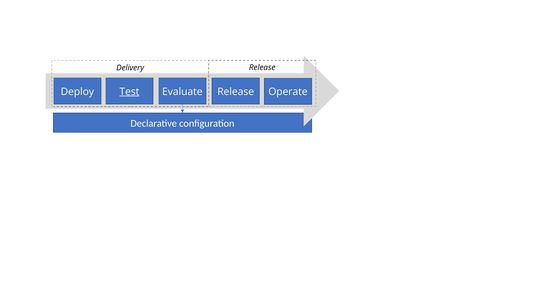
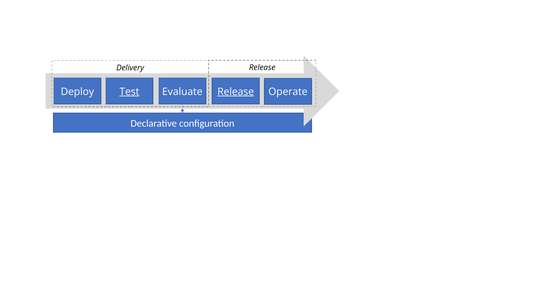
Release at (236, 92) underline: none -> present
